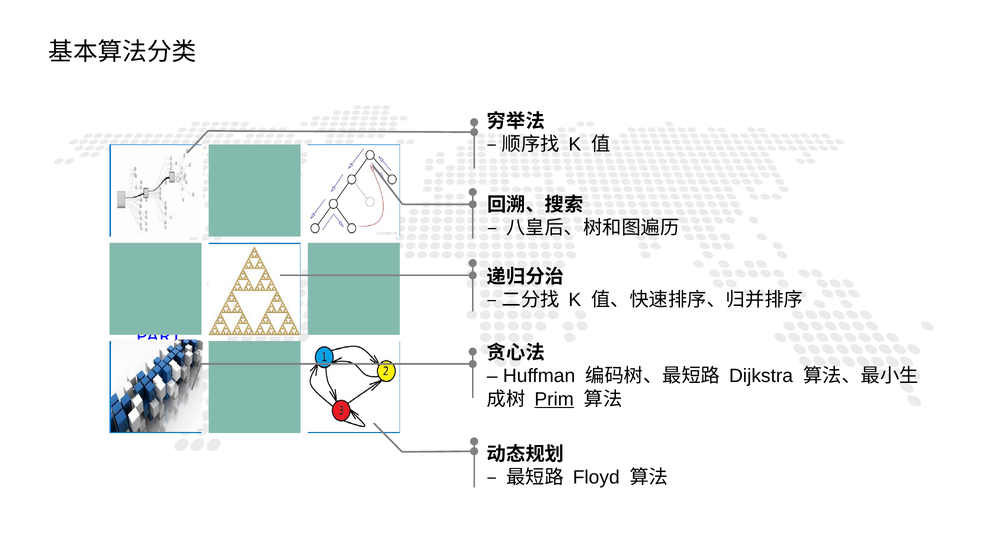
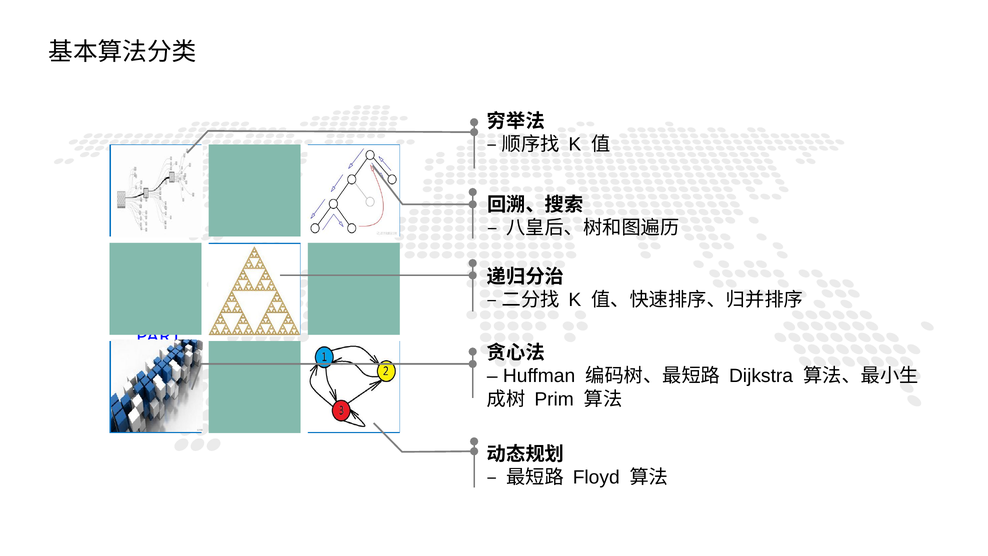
Prim underline: present -> none
